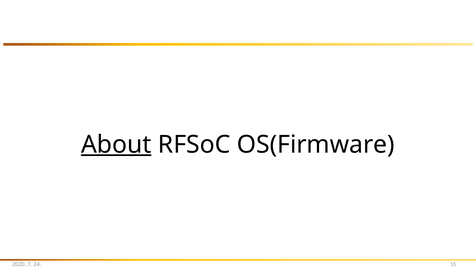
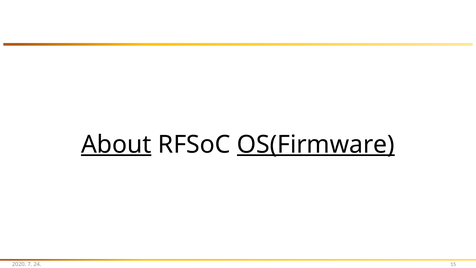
OS(Firmware underline: none -> present
